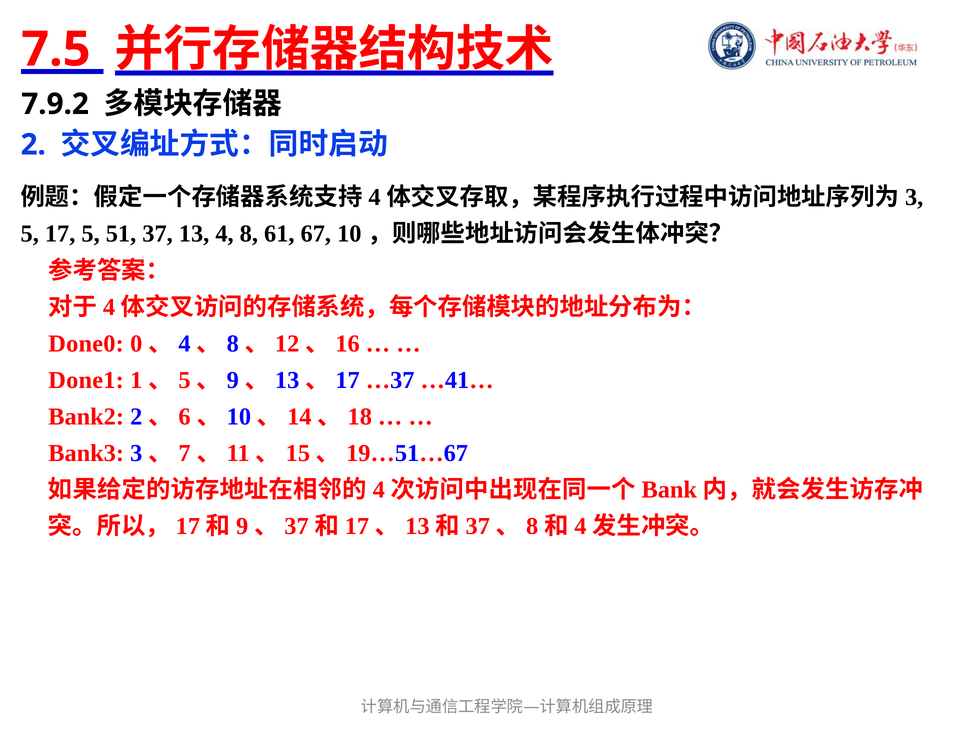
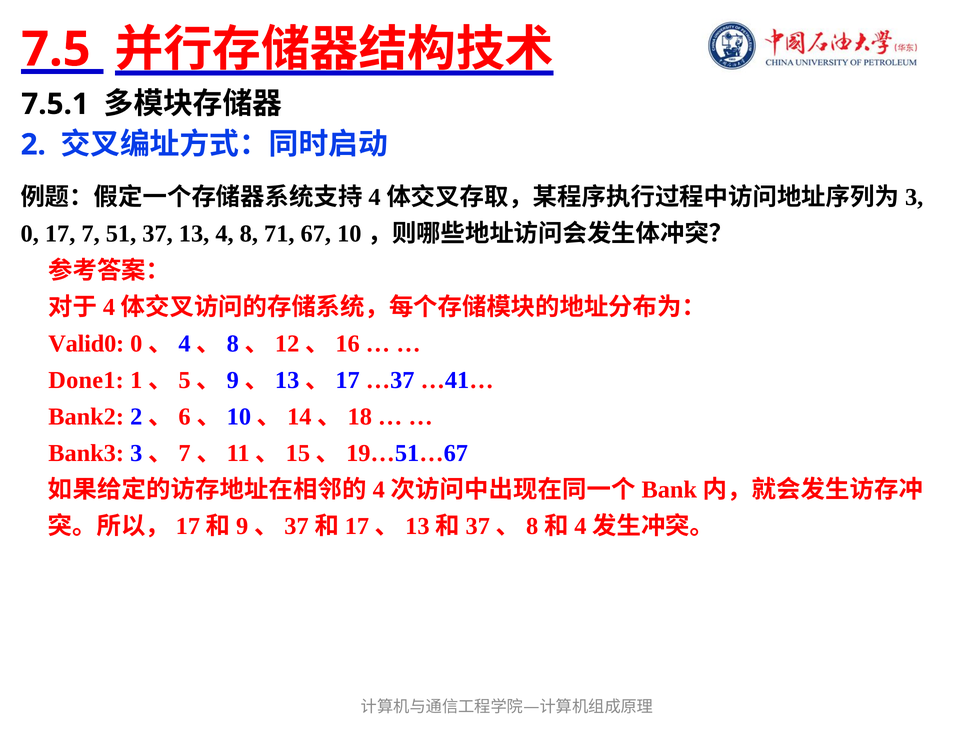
7.9.2: 7.9.2 -> 7.5.1
5 at (30, 234): 5 -> 0
17 5: 5 -> 7
61: 61 -> 71
Done0: Done0 -> Valid0
